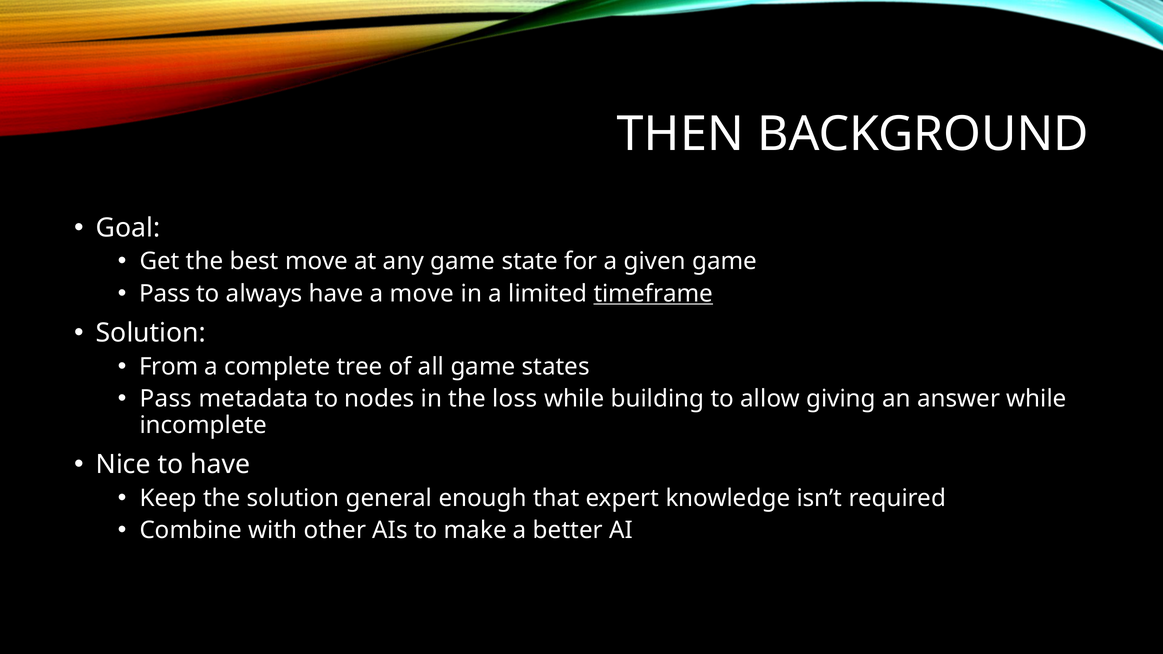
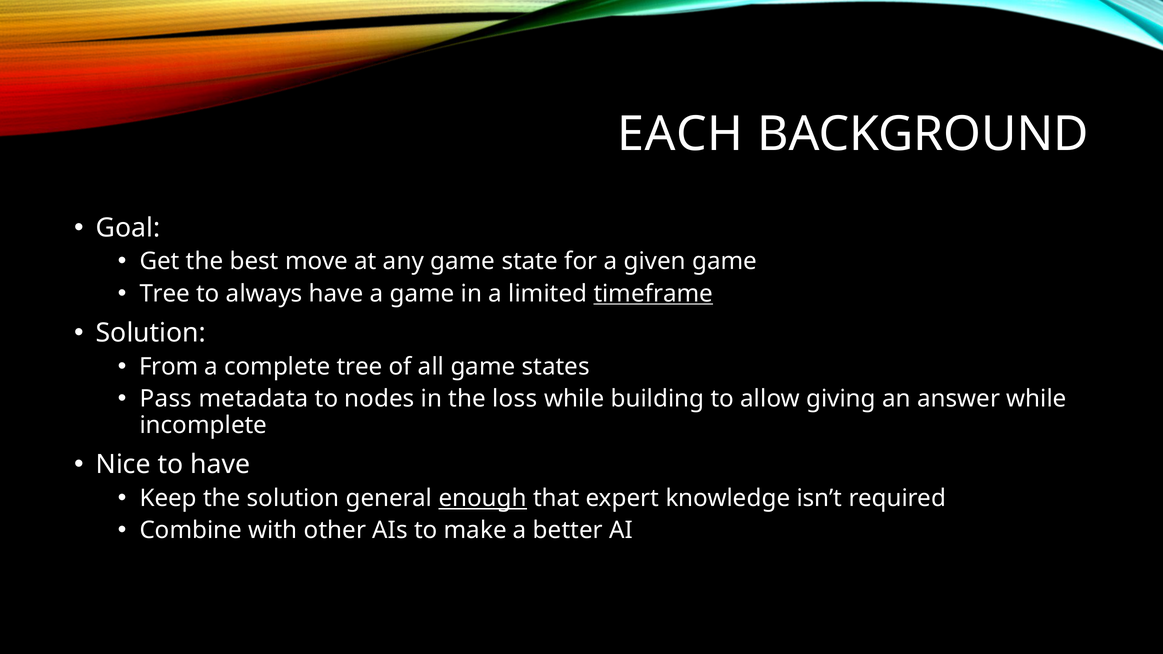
THEN: THEN -> EACH
Pass at (165, 294): Pass -> Tree
a move: move -> game
enough underline: none -> present
